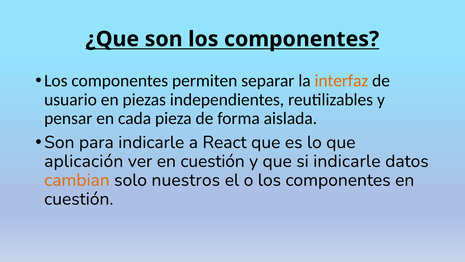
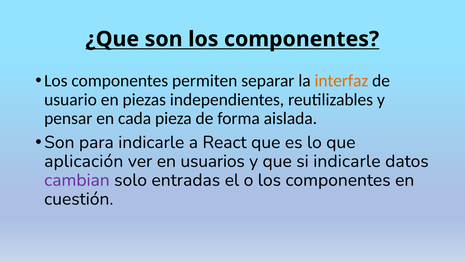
ver en cuestión: cuestión -> usuarios
cambian colour: orange -> purple
nuestros: nuestros -> entradas
